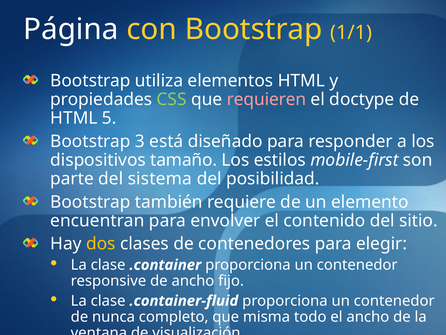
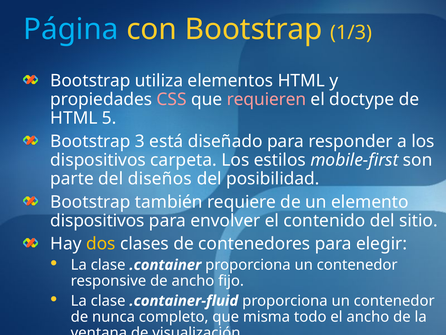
Página colour: white -> light blue
1/1: 1/1 -> 1/3
CSS colour: light green -> pink
tamaño: tamaño -> carpeta
sistema: sistema -> diseños
encuentran at (97, 220): encuentran -> dispositivos
